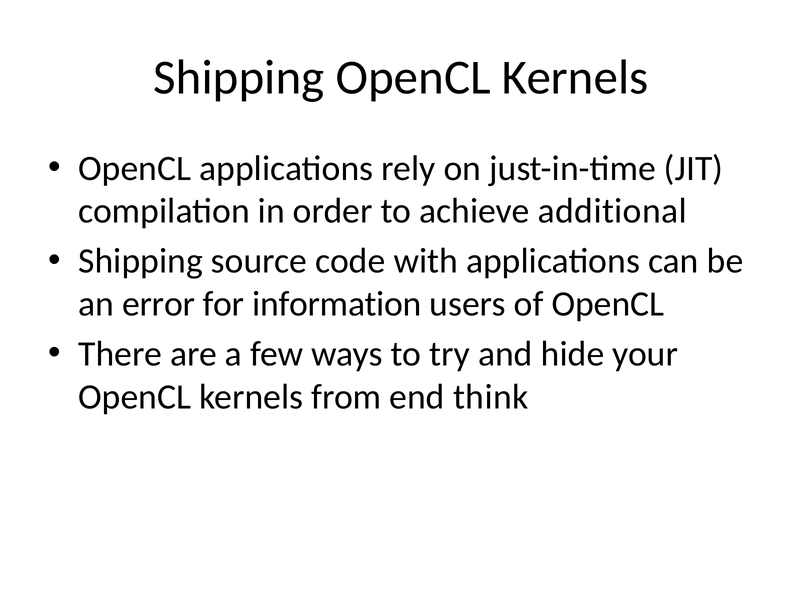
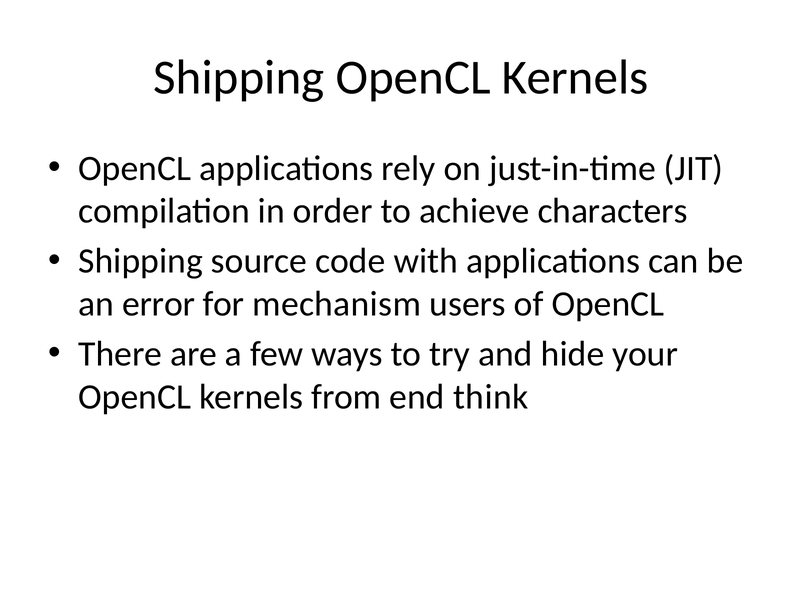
additional: additional -> characters
information: information -> mechanism
